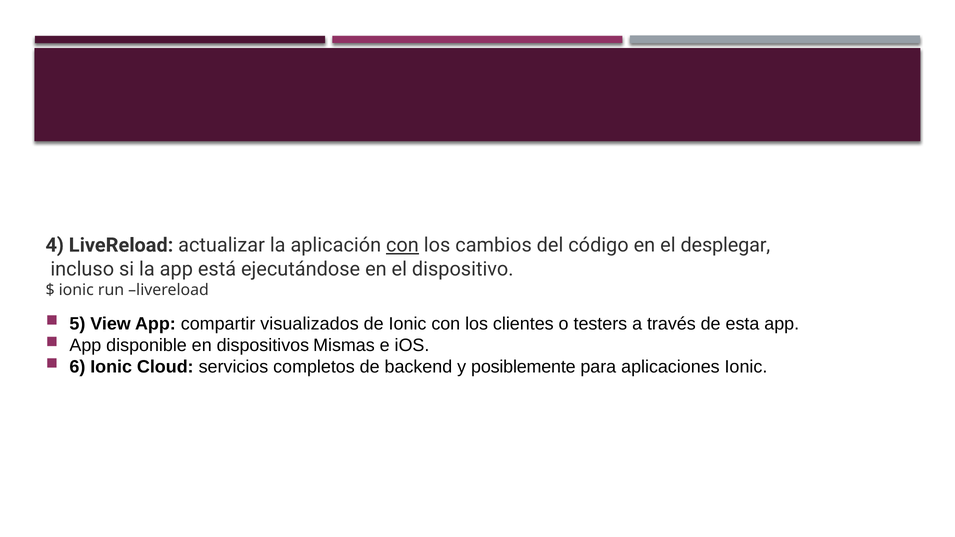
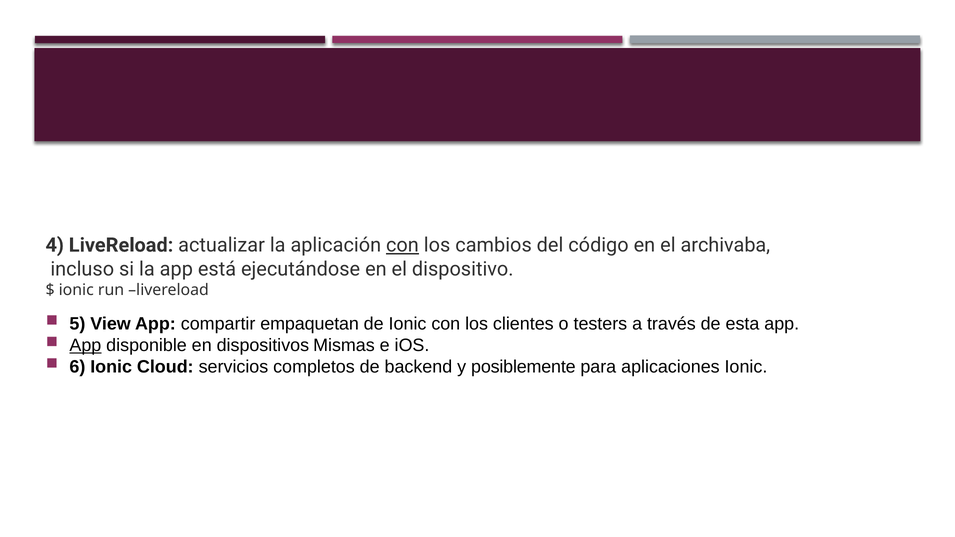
desplegar: desplegar -> archivaba
visualizados: visualizados -> empaquetan
App at (85, 345) underline: none -> present
